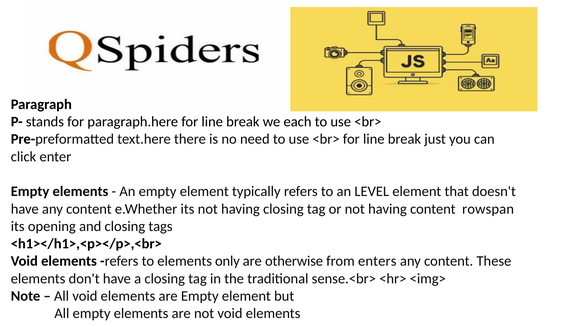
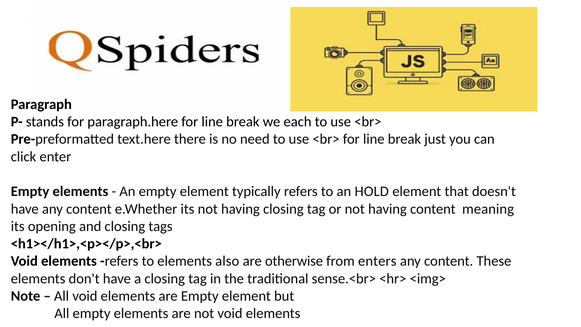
LEVEL: LEVEL -> HOLD
rowspan: rowspan -> meaning
only: only -> also
